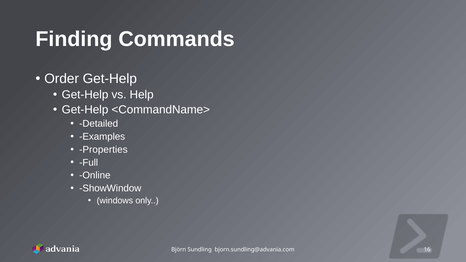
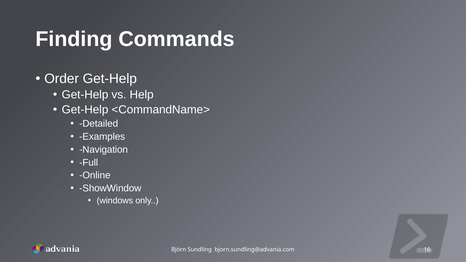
Properties: Properties -> Navigation
